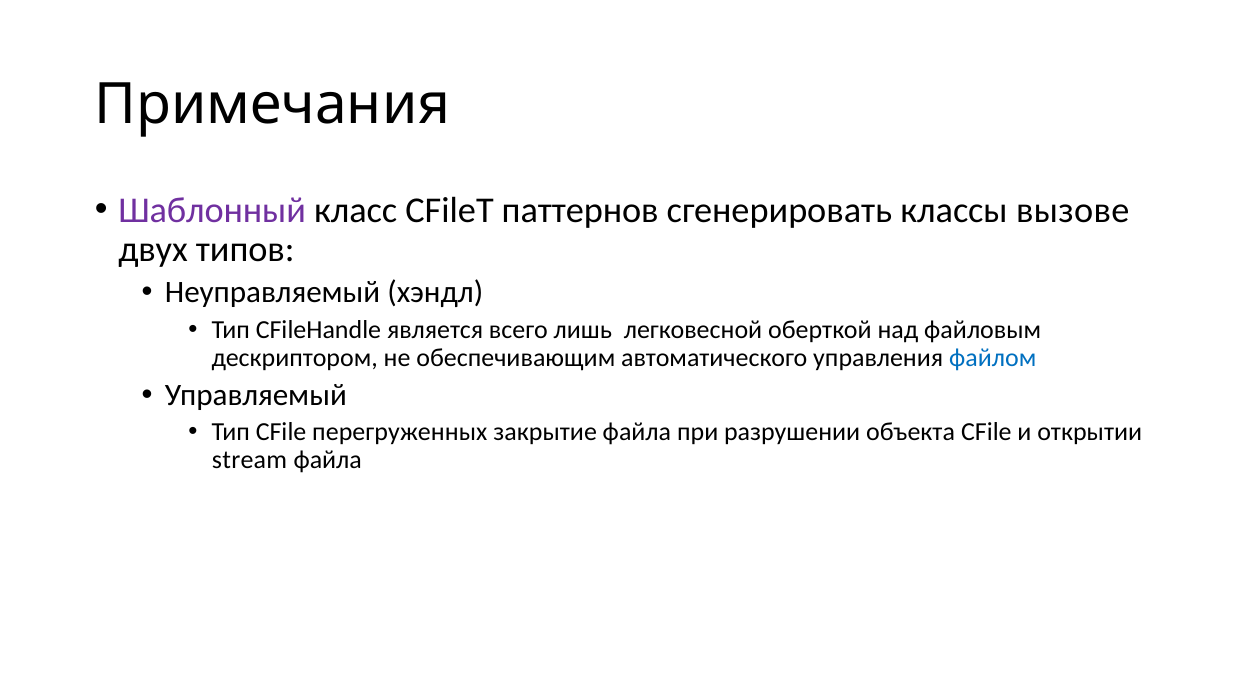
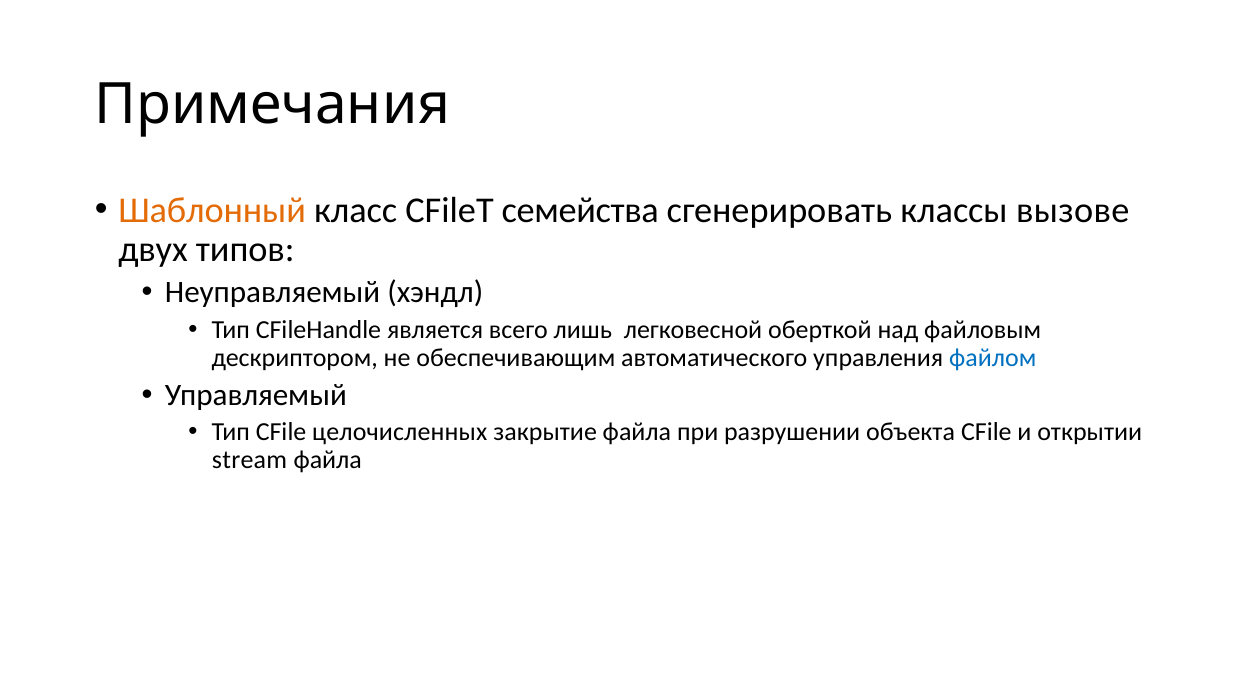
Шаблонный colour: purple -> orange
паттернов: паттернов -> семейства
перегруженных: перегруженных -> целочисленных
